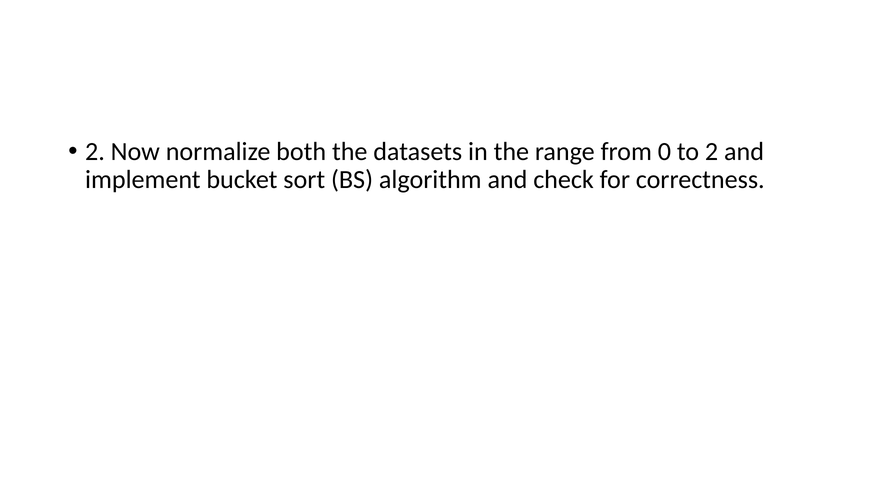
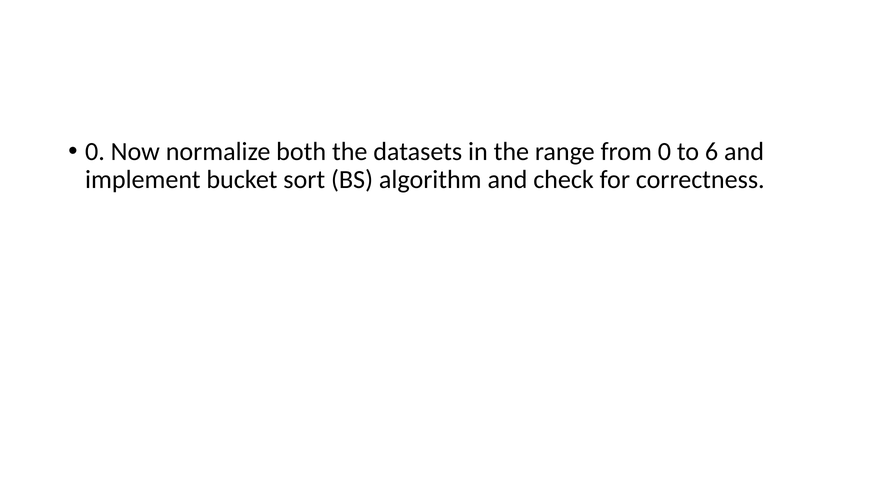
2 at (95, 151): 2 -> 0
to 2: 2 -> 6
